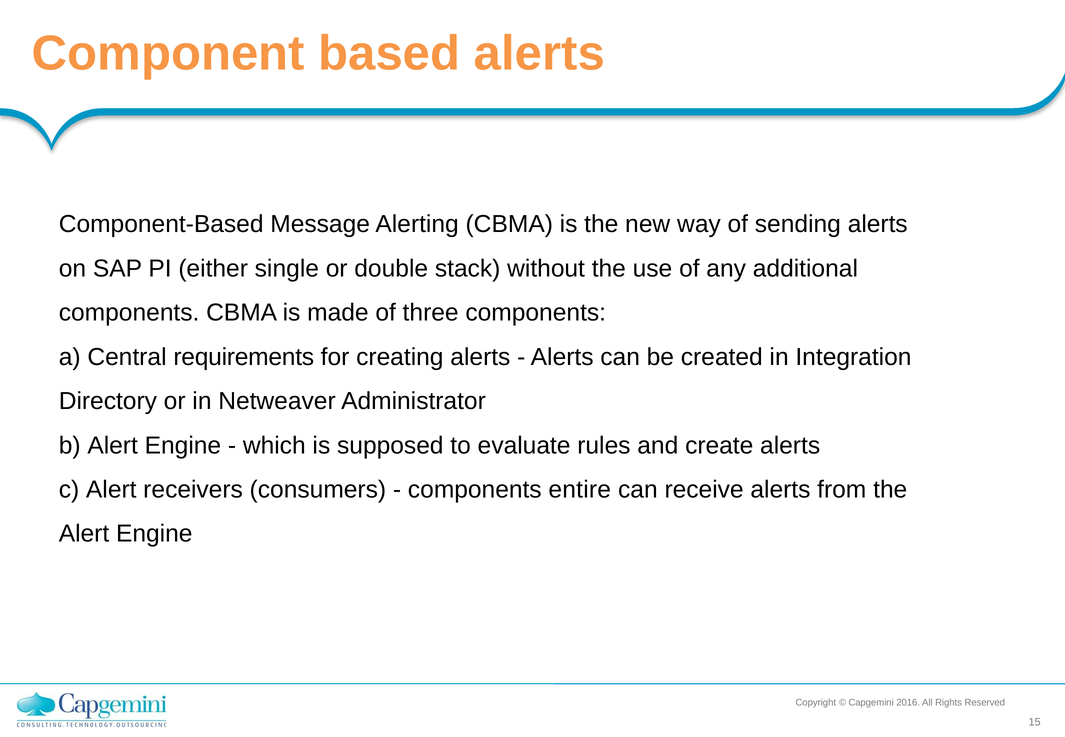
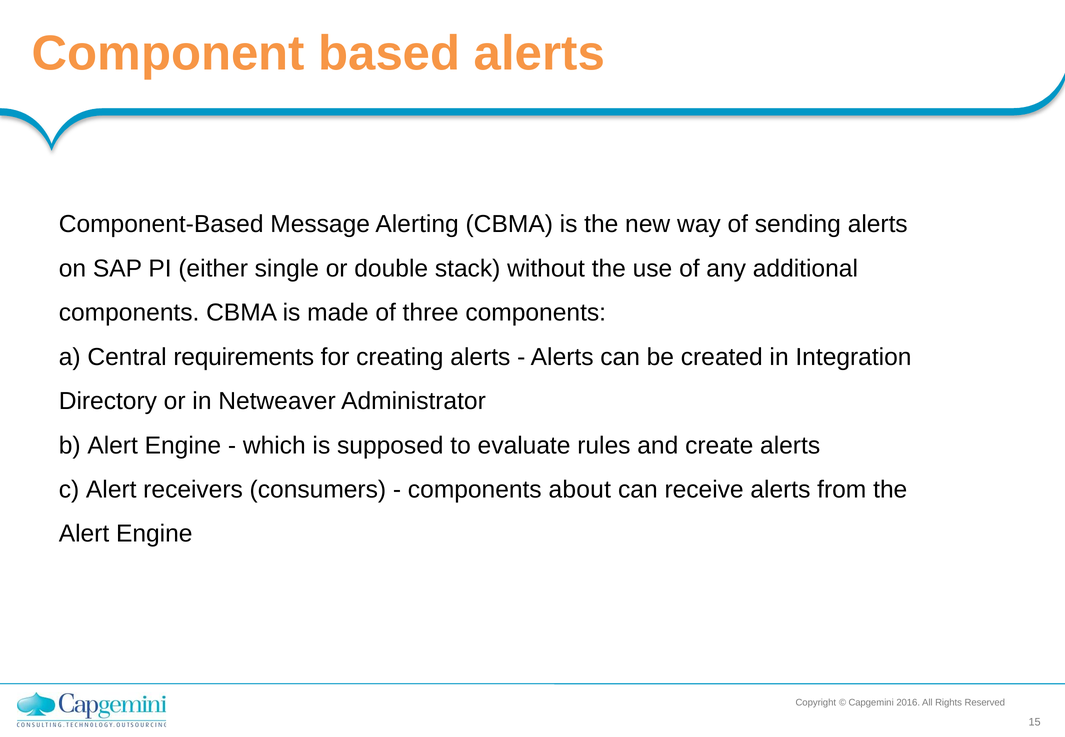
entire: entire -> about
